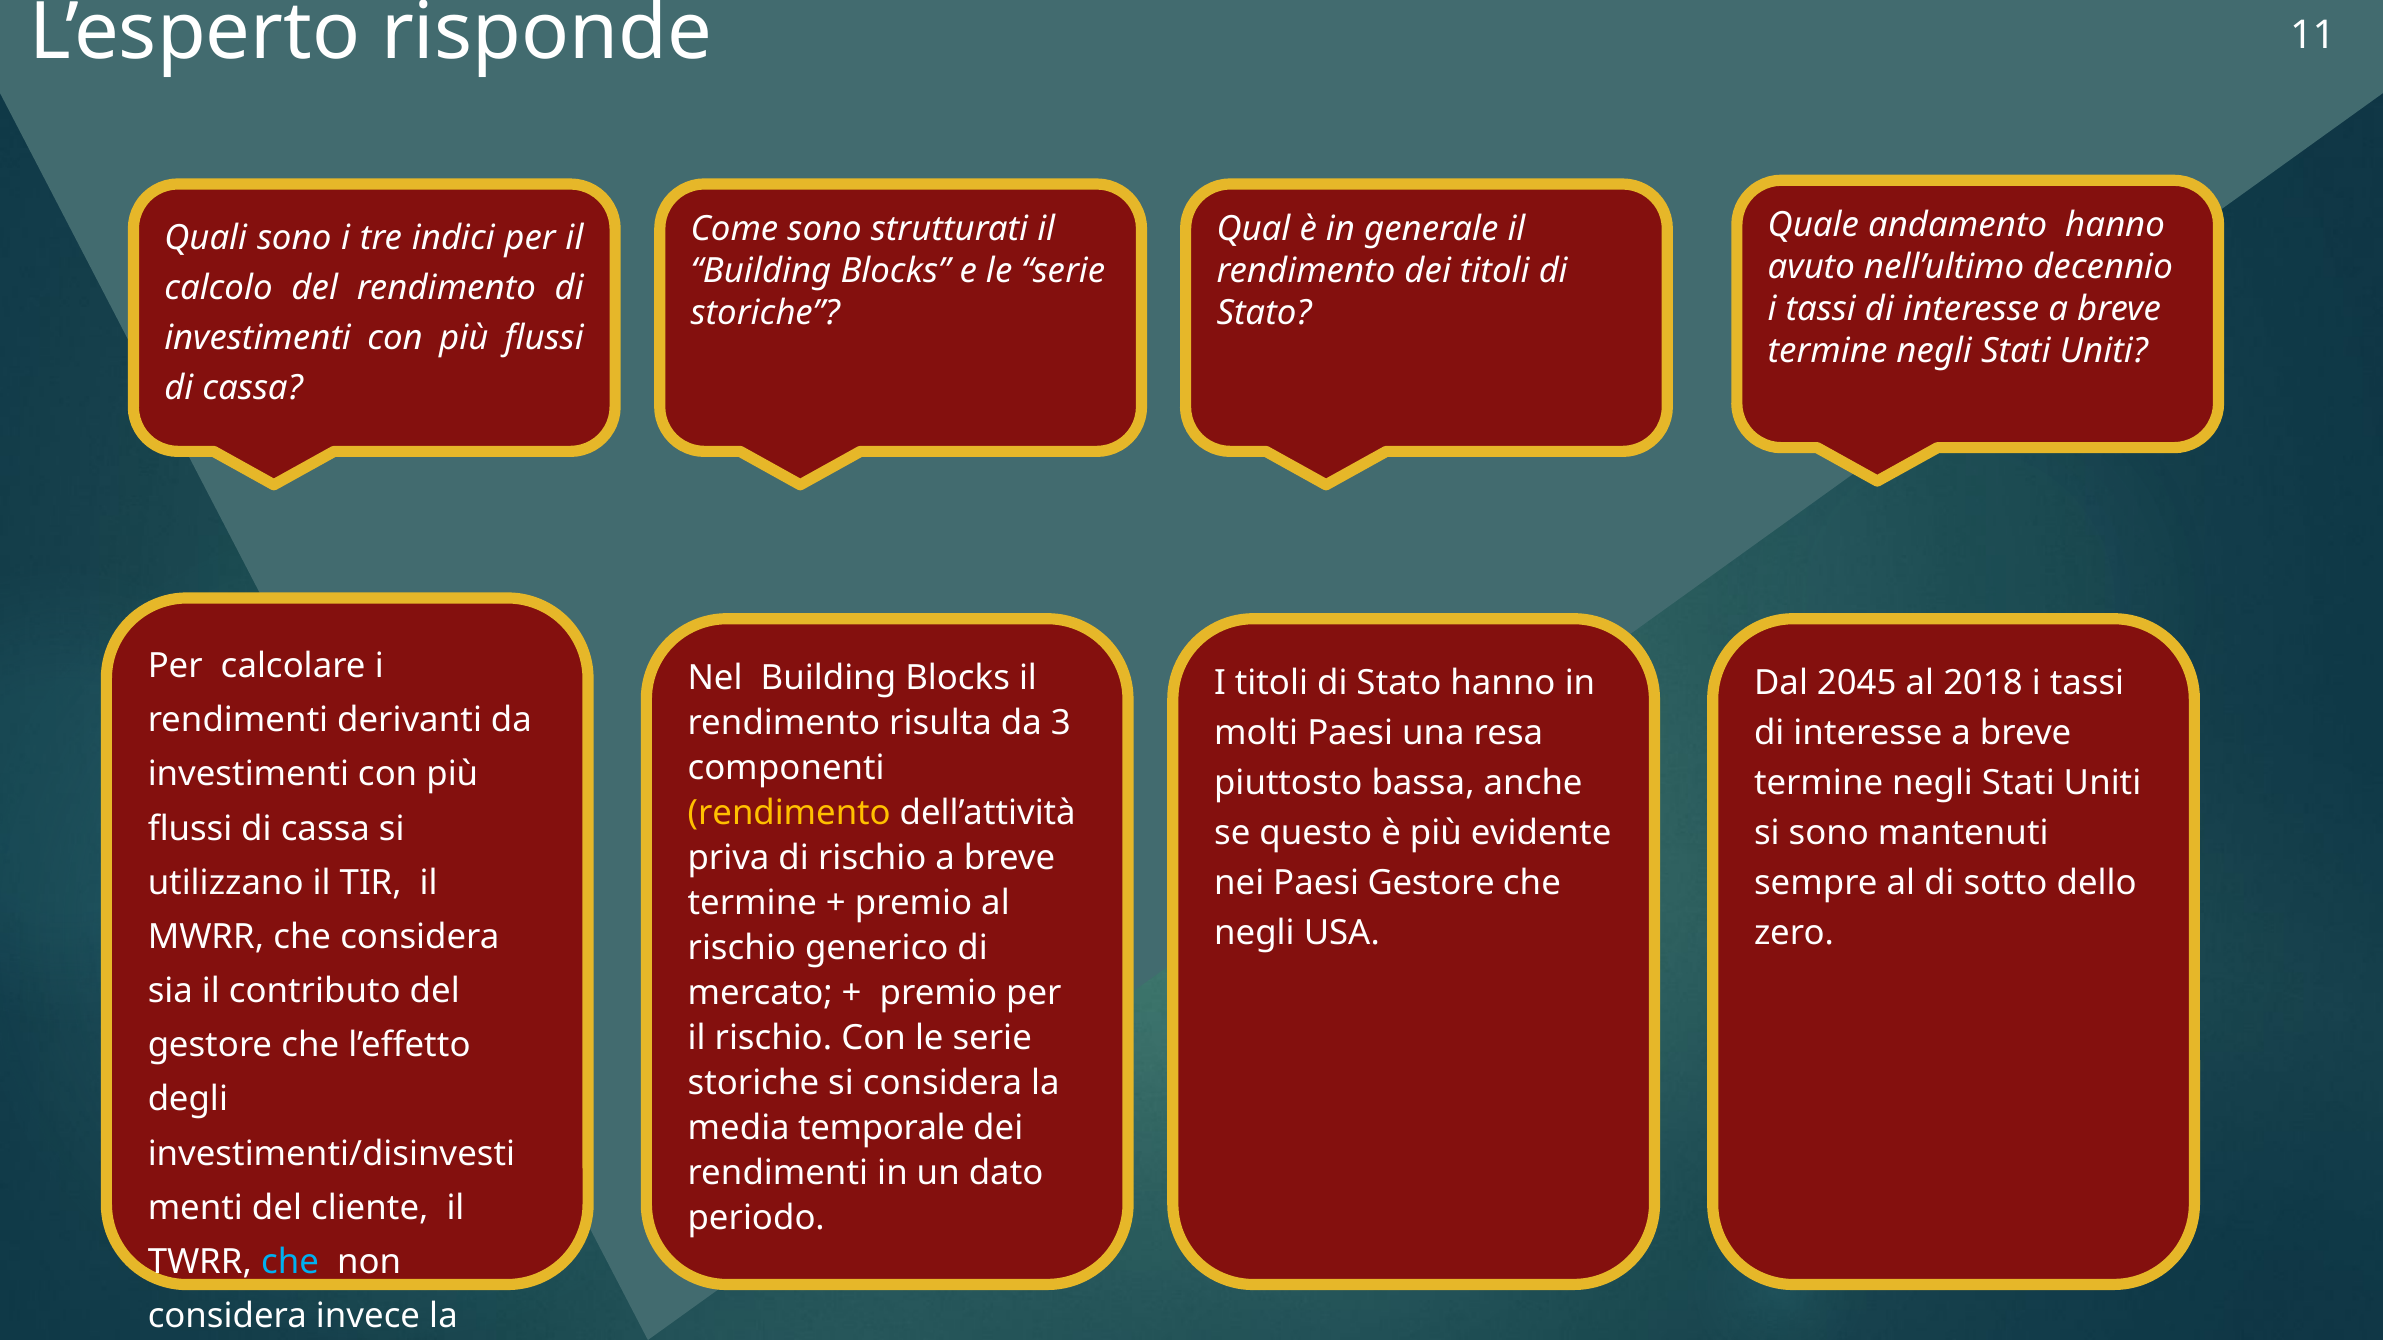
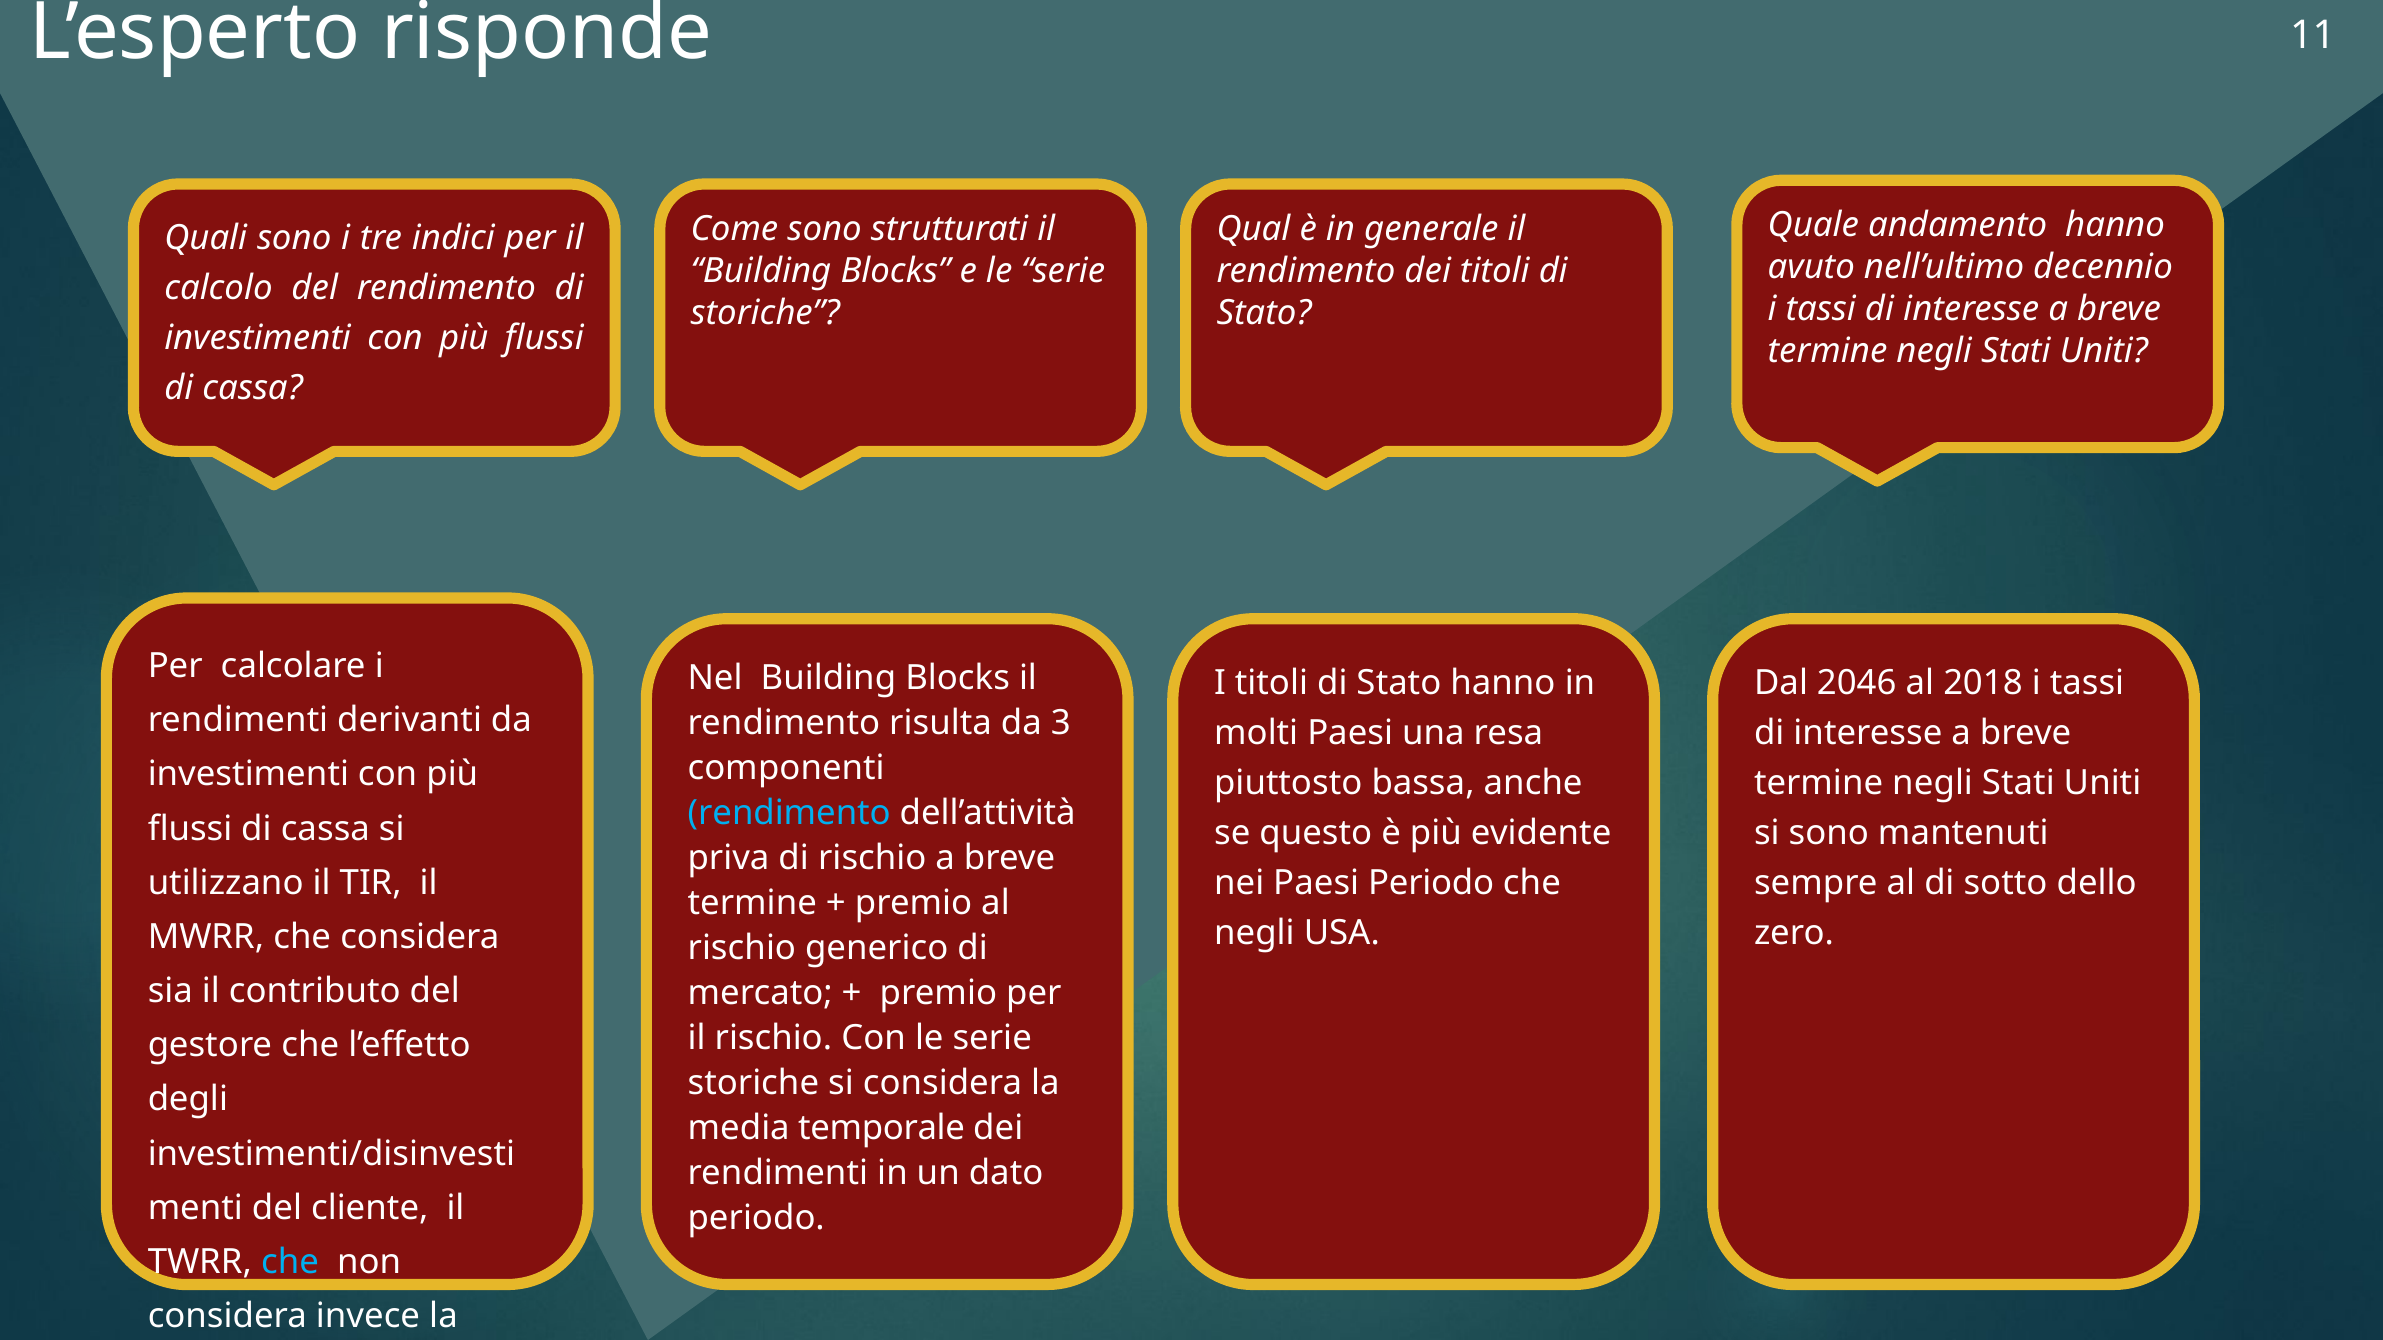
2045: 2045 -> 2046
rendimento at (789, 813) colour: yellow -> light blue
Paesi Gestore: Gestore -> Periodo
